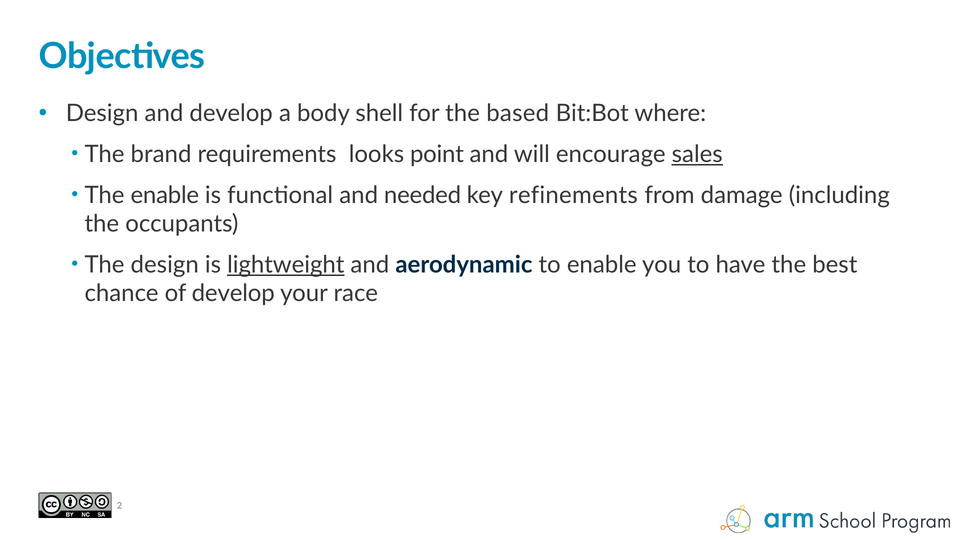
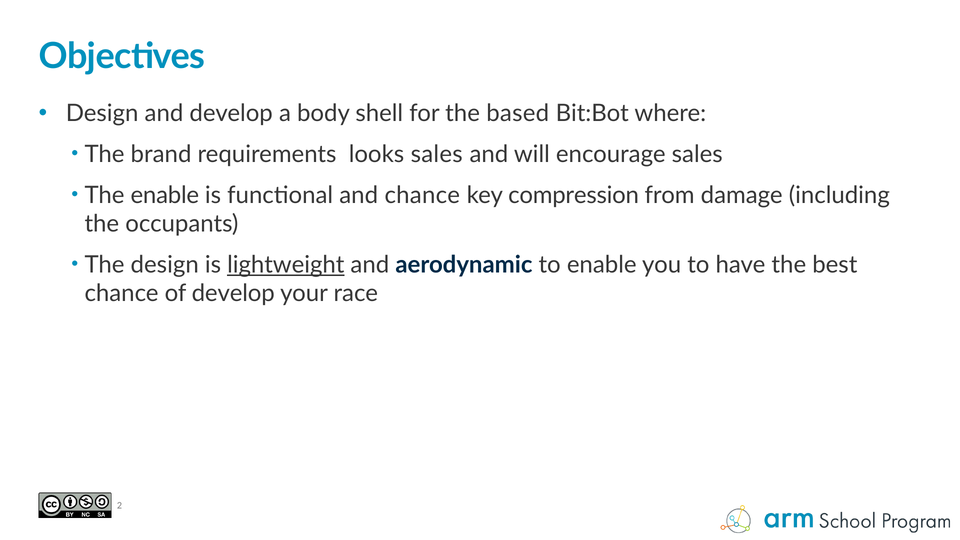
looks point: point -> sales
sales at (697, 154) underline: present -> none
and needed: needed -> chance
refinements: refinements -> compression
